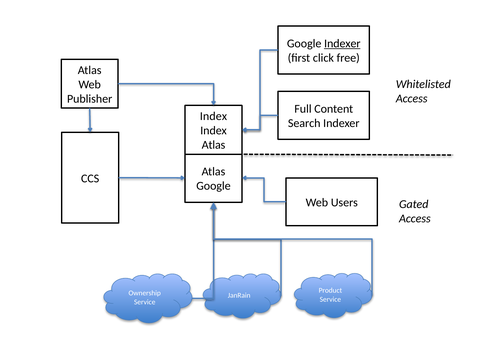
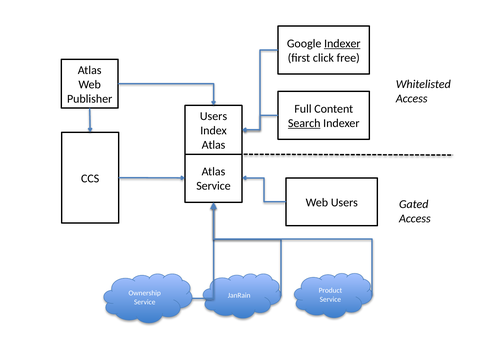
Index at (213, 116): Index -> Users
Search underline: none -> present
Google at (213, 186): Google -> Service
